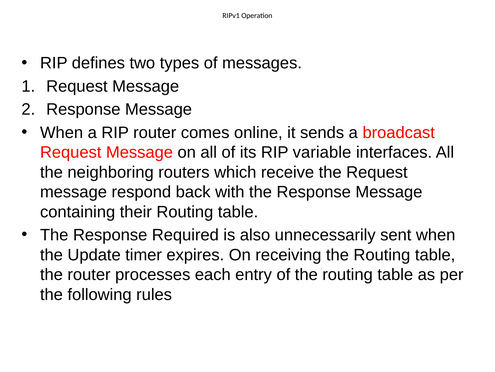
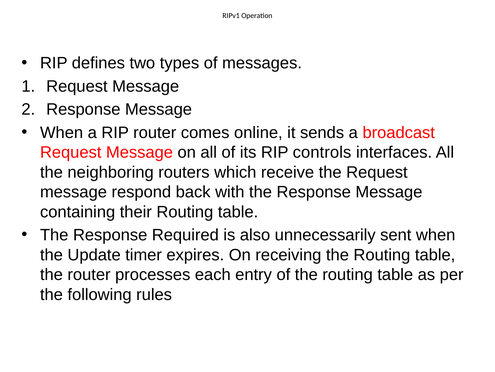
variable: variable -> controls
